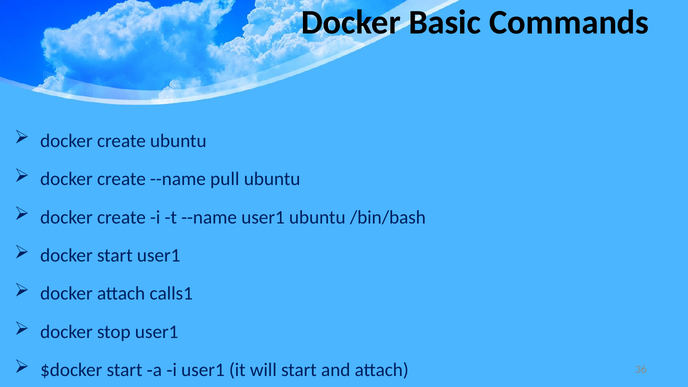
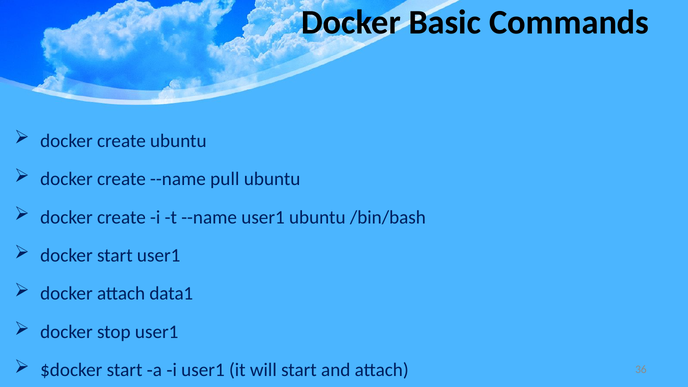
calls1: calls1 -> data1
